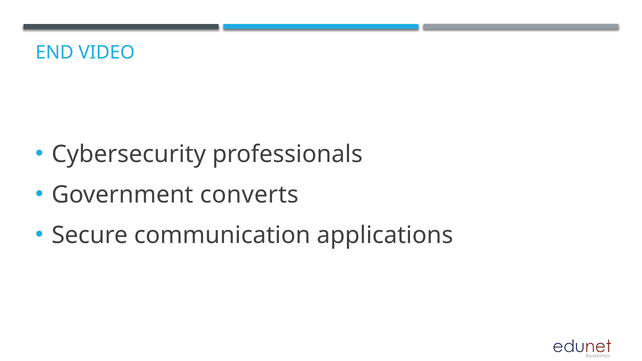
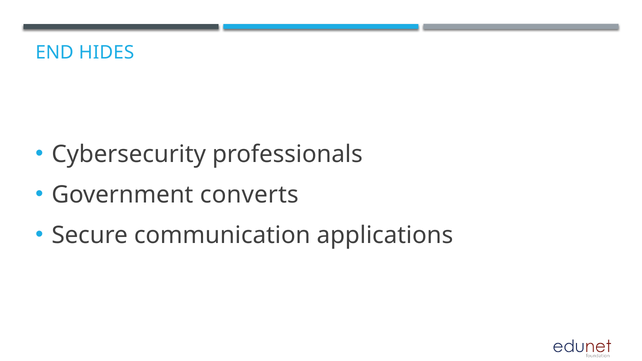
VIDEO: VIDEO -> HIDES
